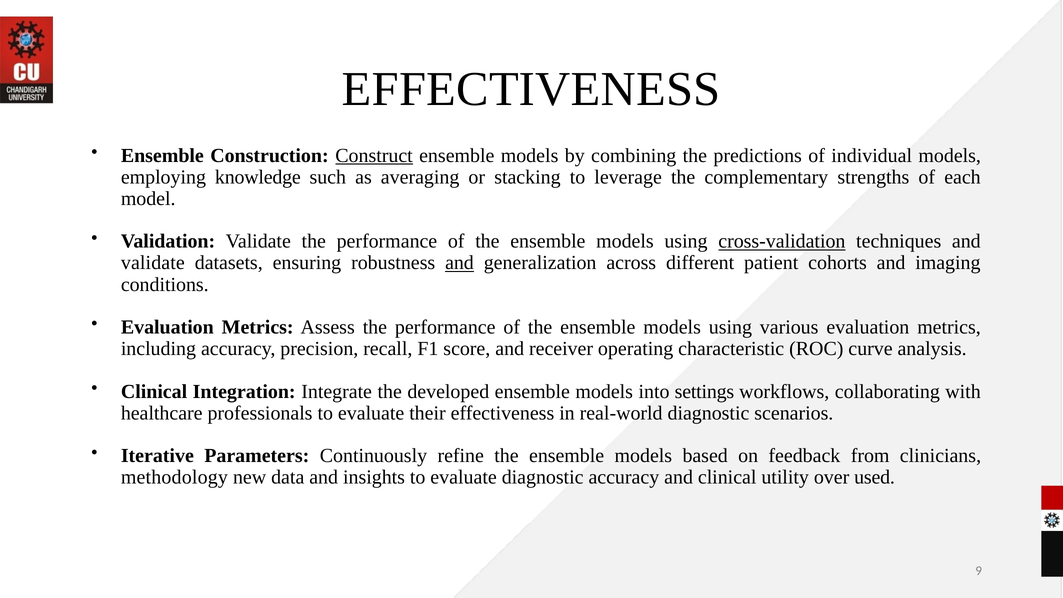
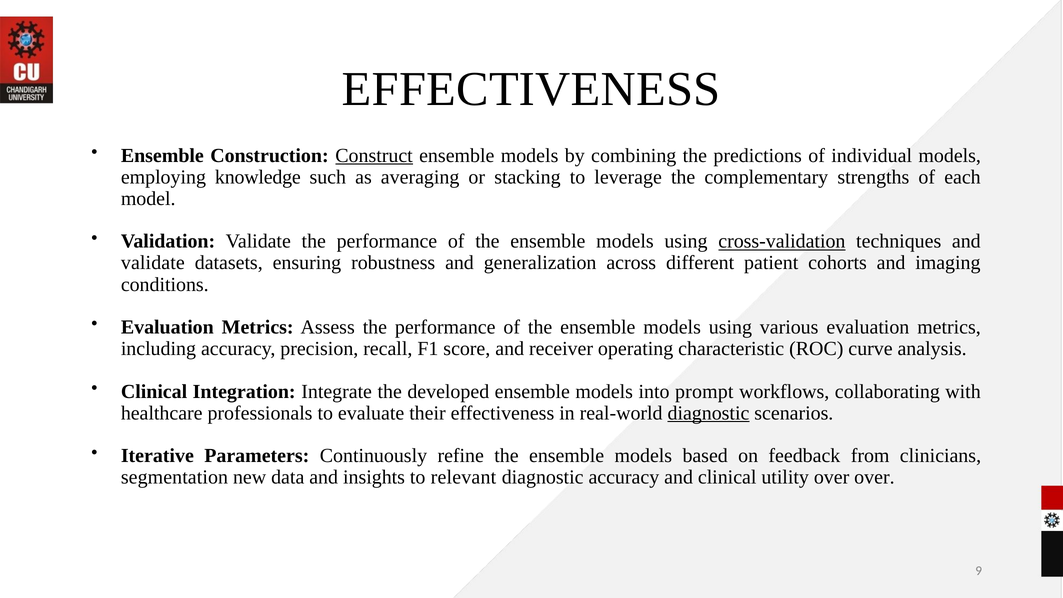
and at (459, 263) underline: present -> none
settings: settings -> prompt
diagnostic at (708, 413) underline: none -> present
methodology: methodology -> segmentation
insights to evaluate: evaluate -> relevant
over used: used -> over
